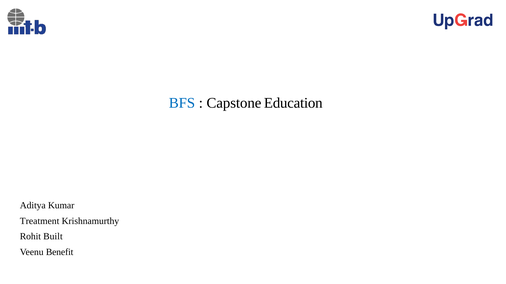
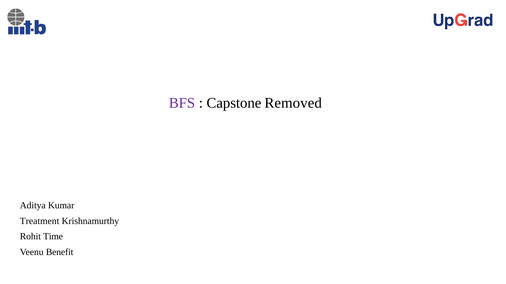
BFS colour: blue -> purple
Education: Education -> Removed
Built: Built -> Time
